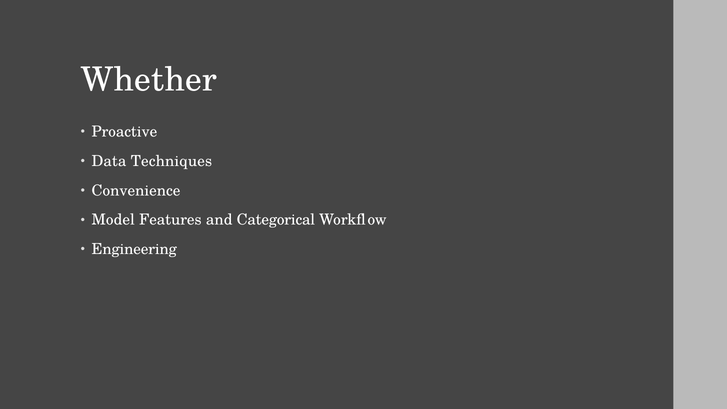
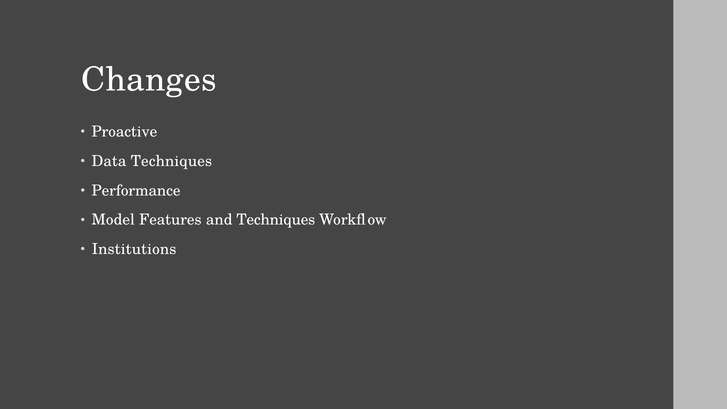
Whether: Whether -> Changes
Convenience: Convenience -> Performance
and Categorical: Categorical -> Techniques
Engineering: Engineering -> Institutions
